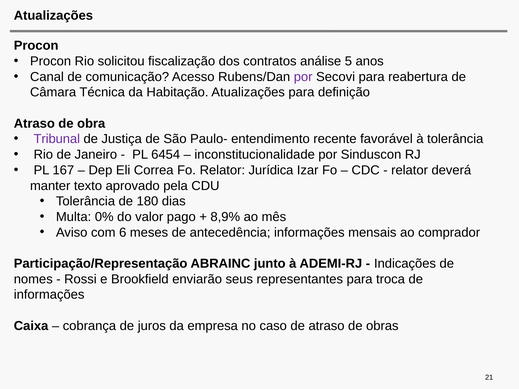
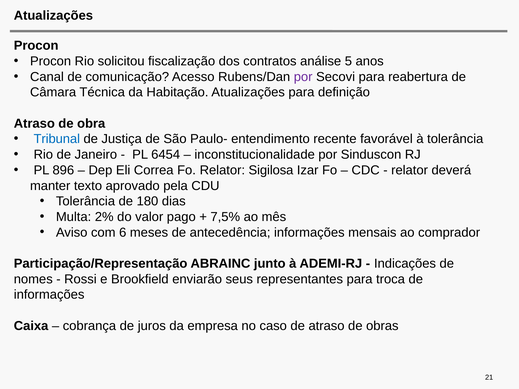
Tribunal colour: purple -> blue
167: 167 -> 896
Jurídica: Jurídica -> Sigilosa
0%: 0% -> 2%
8,9%: 8,9% -> 7,5%
